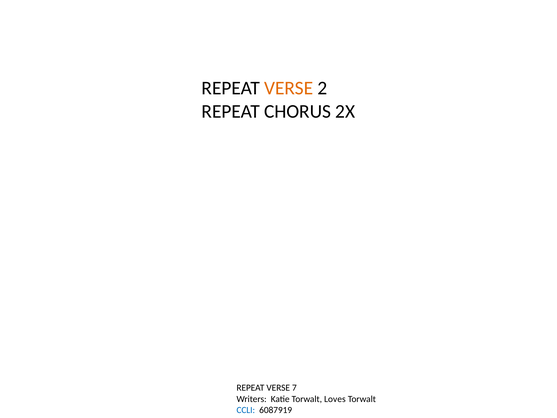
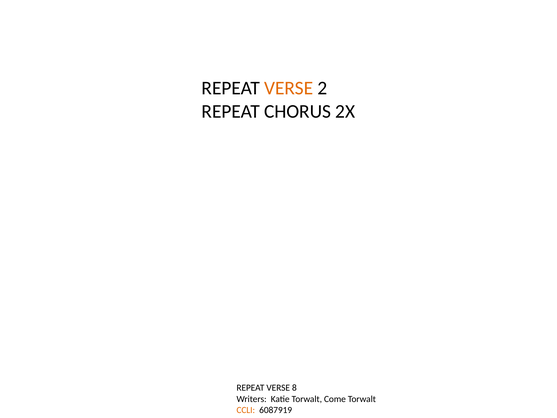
7: 7 -> 8
Loves: Loves -> Come
CCLI colour: blue -> orange
